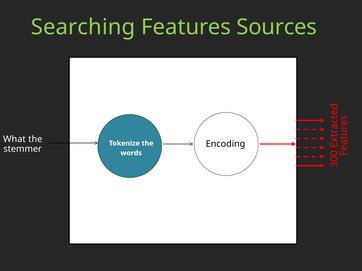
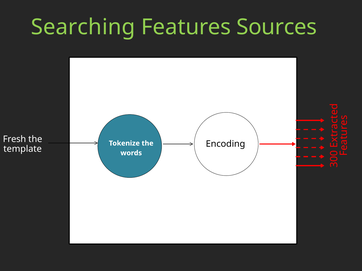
What: What -> Fresh
stemmer: stemmer -> template
